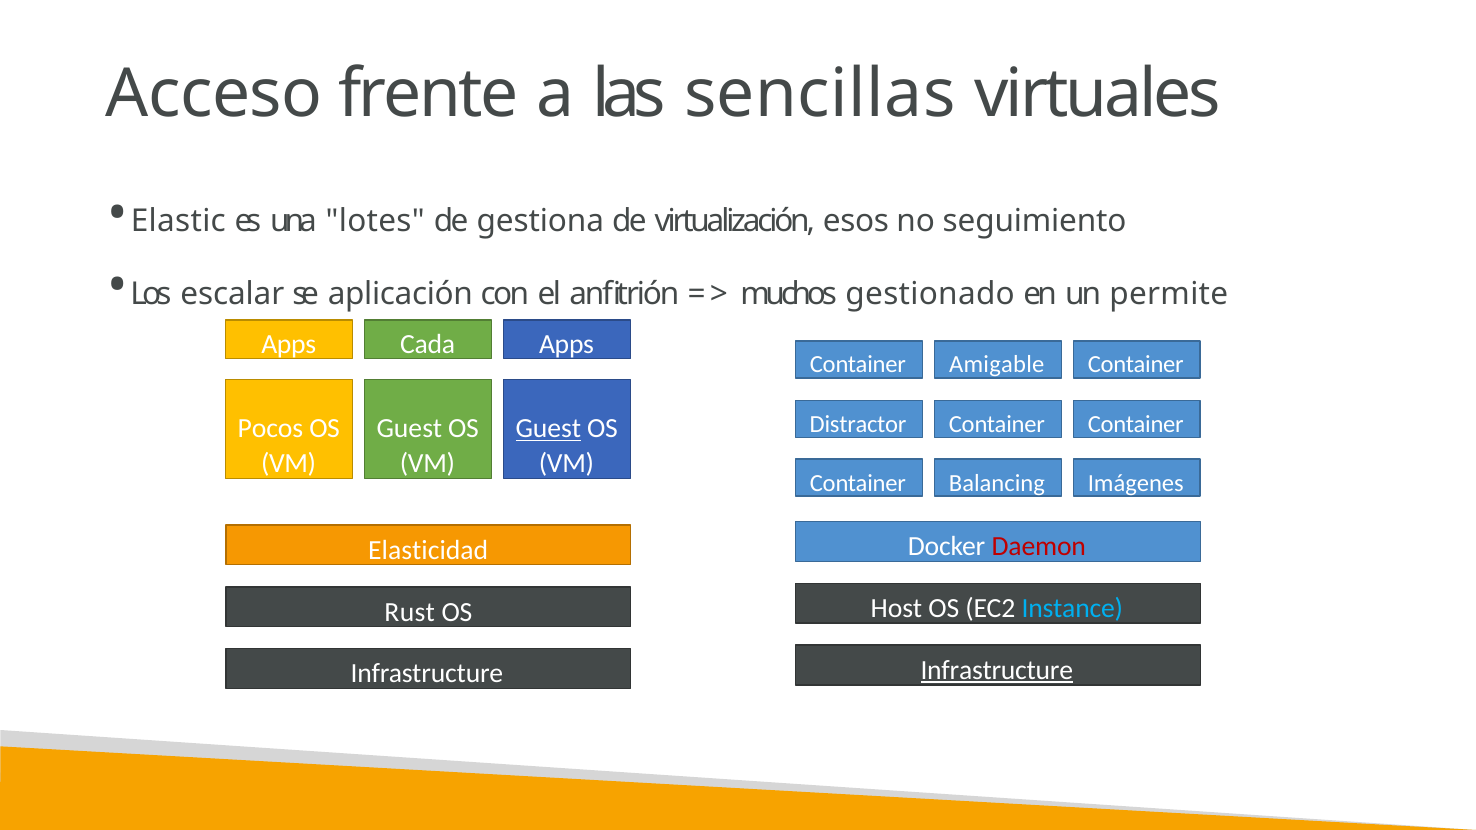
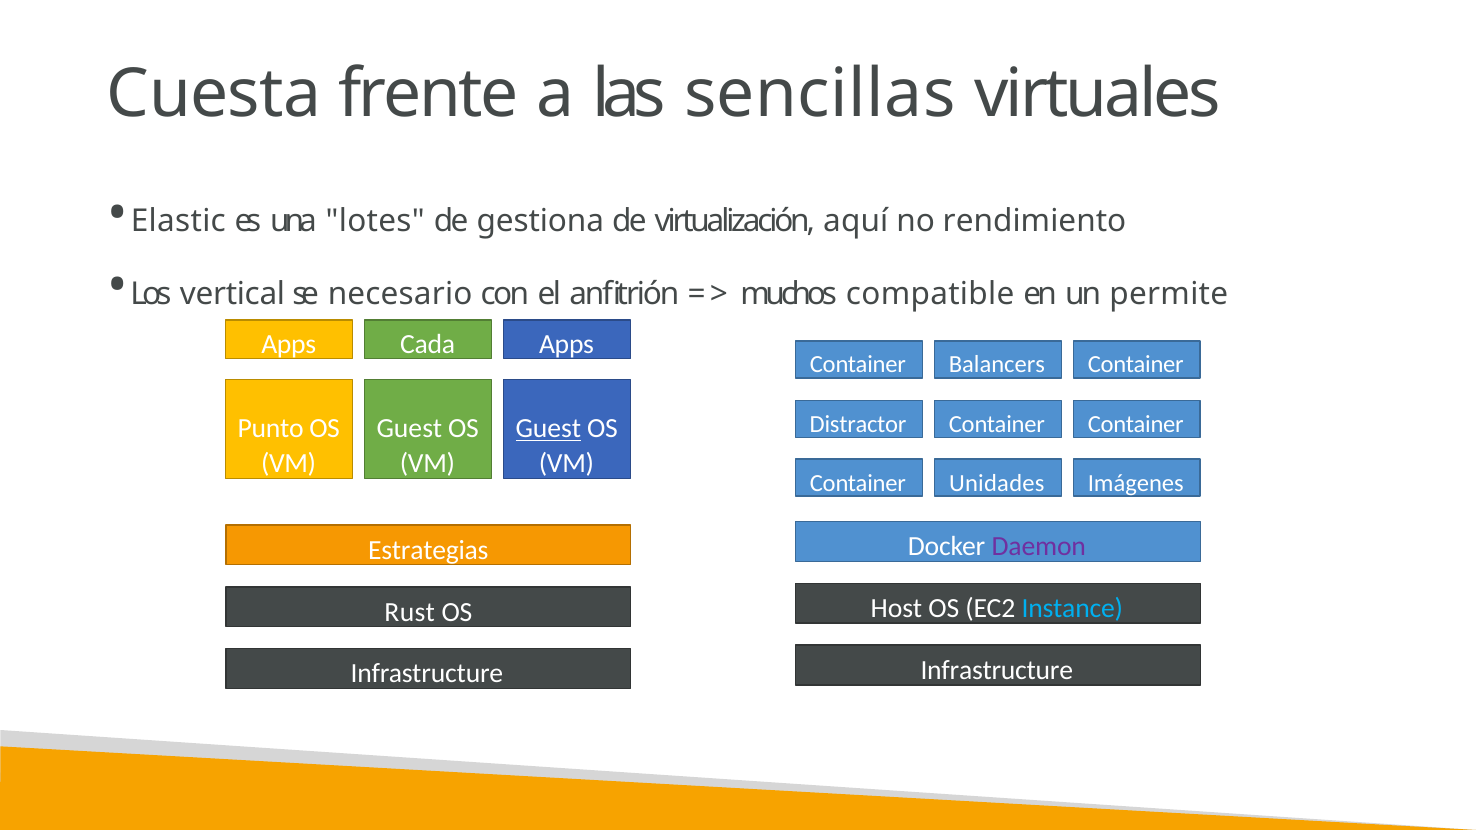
Acceso: Acceso -> Cuesta
esos: esos -> aquí
seguimiento: seguimiento -> rendimiento
escalar: escalar -> vertical
aplicación: aplicación -> necesario
gestionado: gestionado -> compatible
Amigable: Amigable -> Balancers
Pocos: Pocos -> Punto
Balancing: Balancing -> Unidades
Daemon colour: red -> purple
Elasticidad: Elasticidad -> Estrategias
Infrastructure at (997, 671) underline: present -> none
